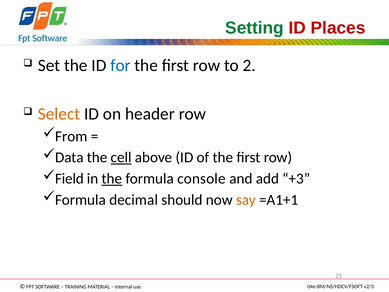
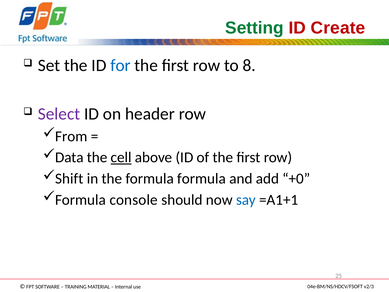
Places: Places -> Create
2: 2 -> 8
Select colour: orange -> purple
Field: Field -> Shift
the at (112, 179) underline: present -> none
formula console: console -> formula
+3: +3 -> +0
decimal: decimal -> console
say colour: orange -> blue
